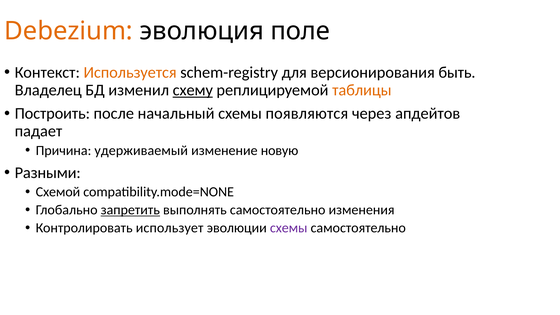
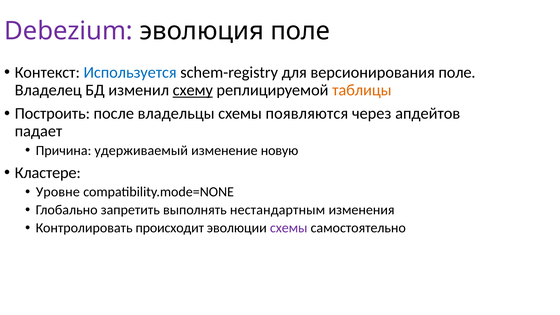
Debezium colour: orange -> purple
Используется colour: orange -> blue
версионирования быть: быть -> поле
начальный: начальный -> владельцы
Разными: Разными -> Кластере
Схемой: Схемой -> Уровне
запретить underline: present -> none
выполнять самостоятельно: самостоятельно -> нестандартным
использует: использует -> происходит
